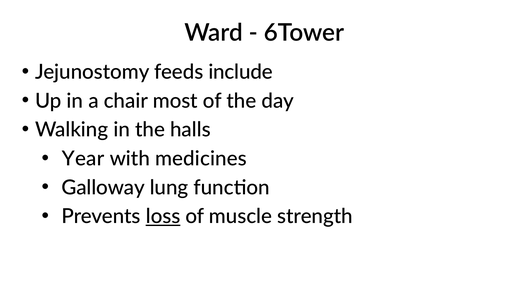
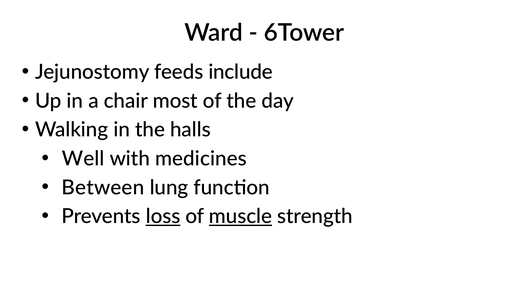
Year: Year -> Well
Galloway: Galloway -> Between
muscle underline: none -> present
